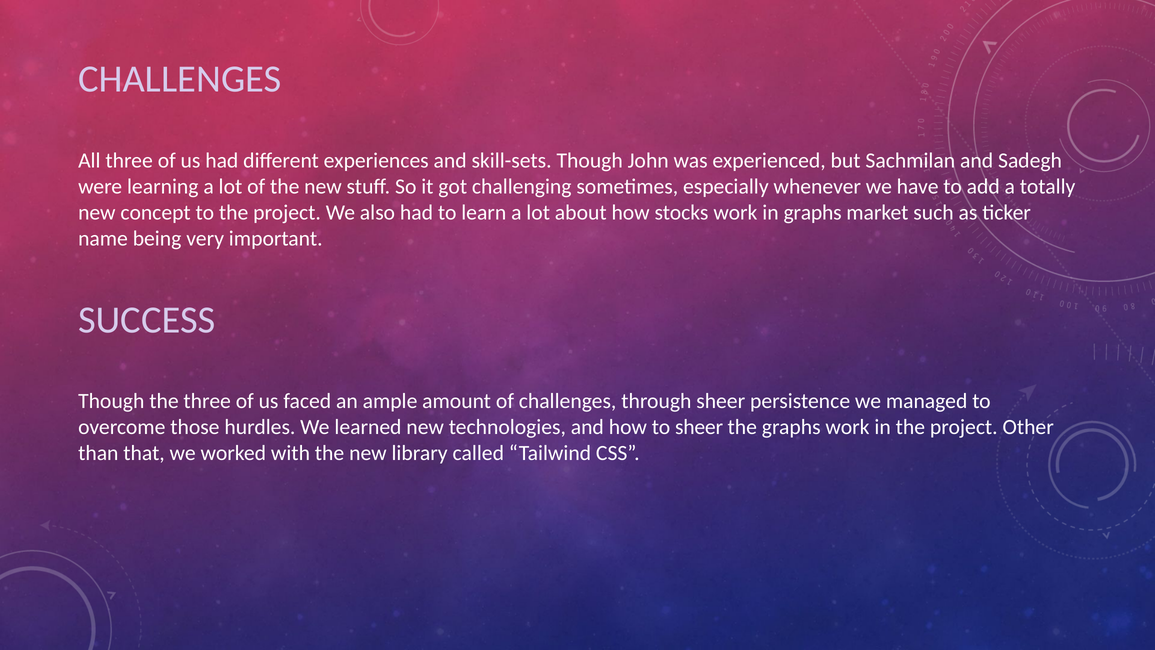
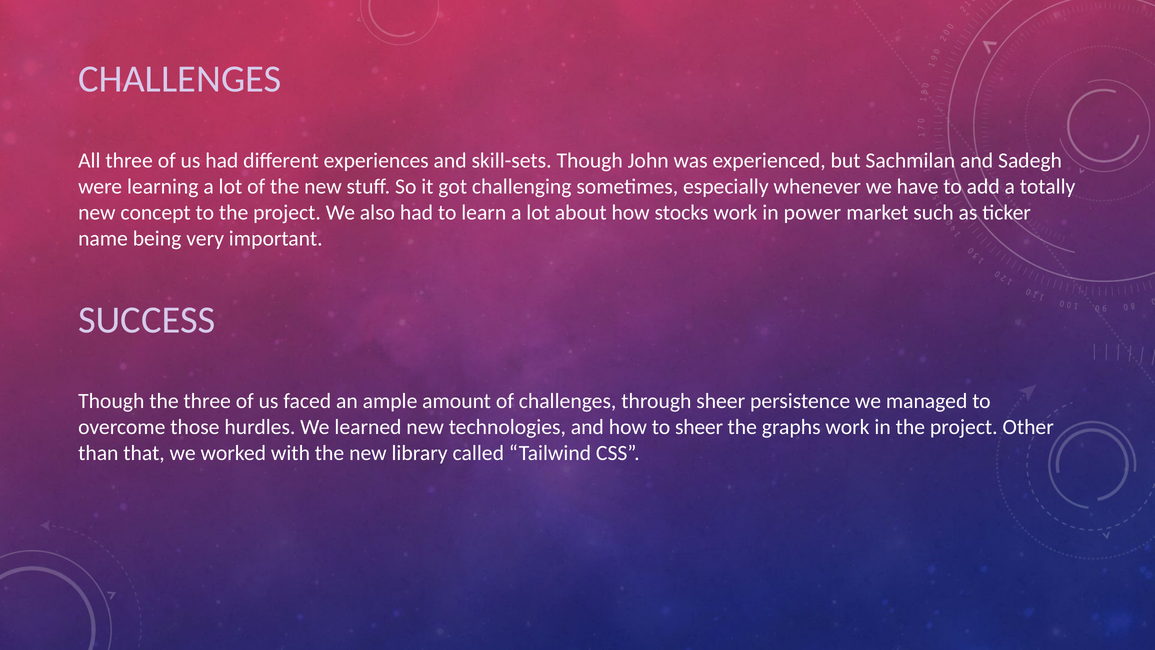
in graphs: graphs -> power
